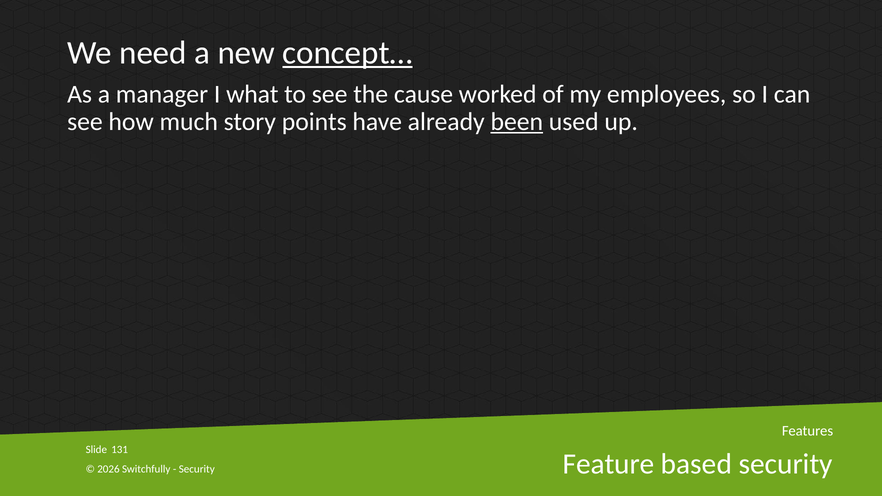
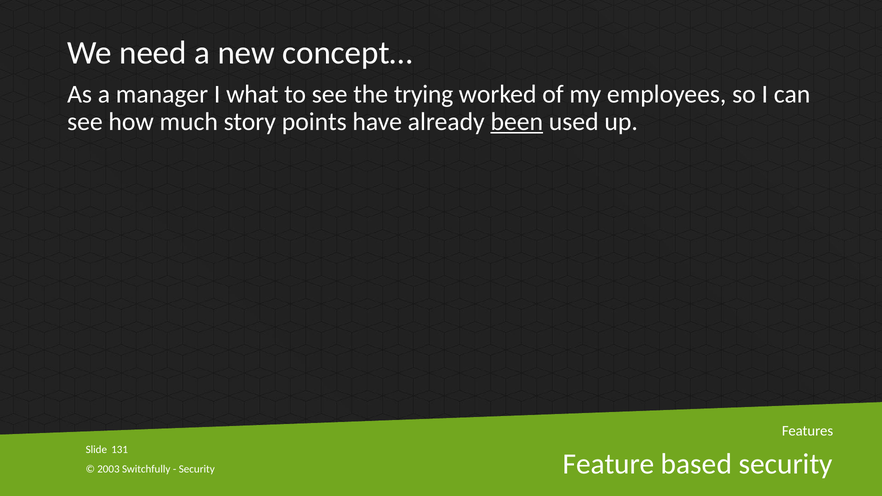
concept… underline: present -> none
cause: cause -> trying
2026: 2026 -> 2003
